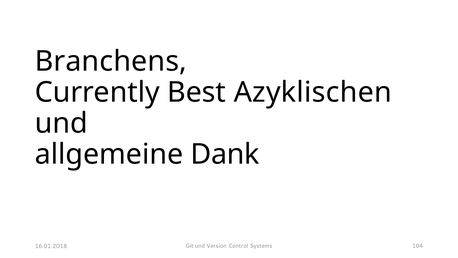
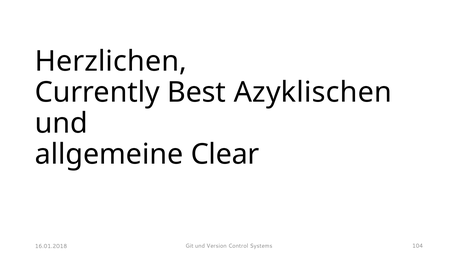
Branchens: Branchens -> Herzlichen
Dank: Dank -> Clear
